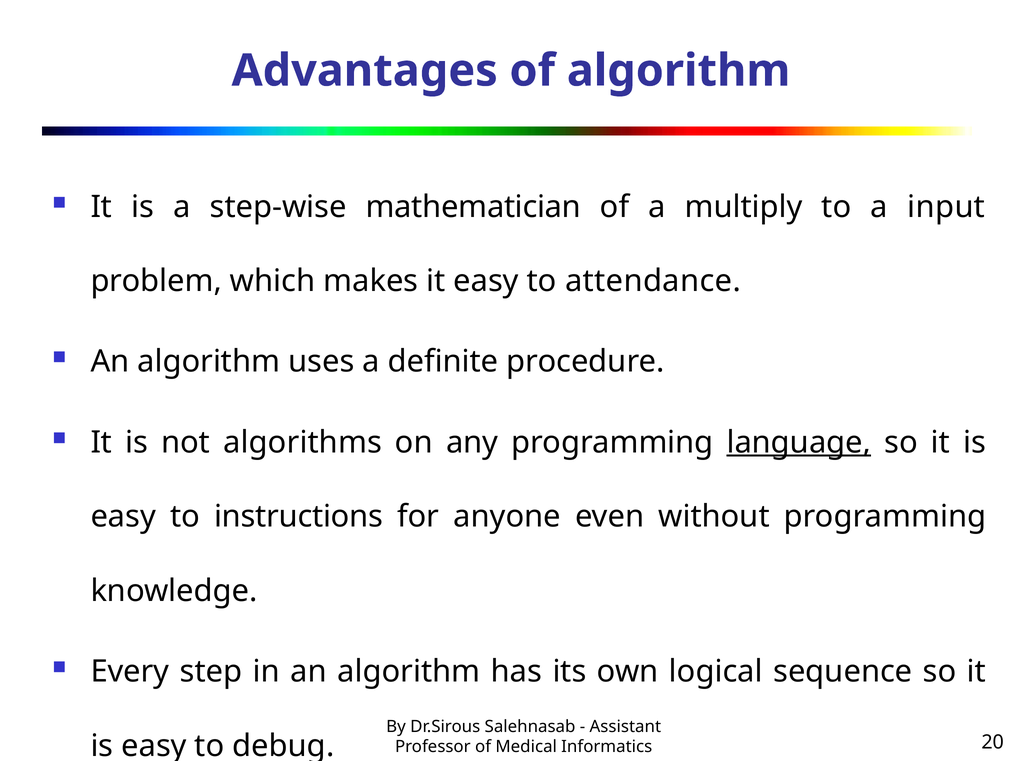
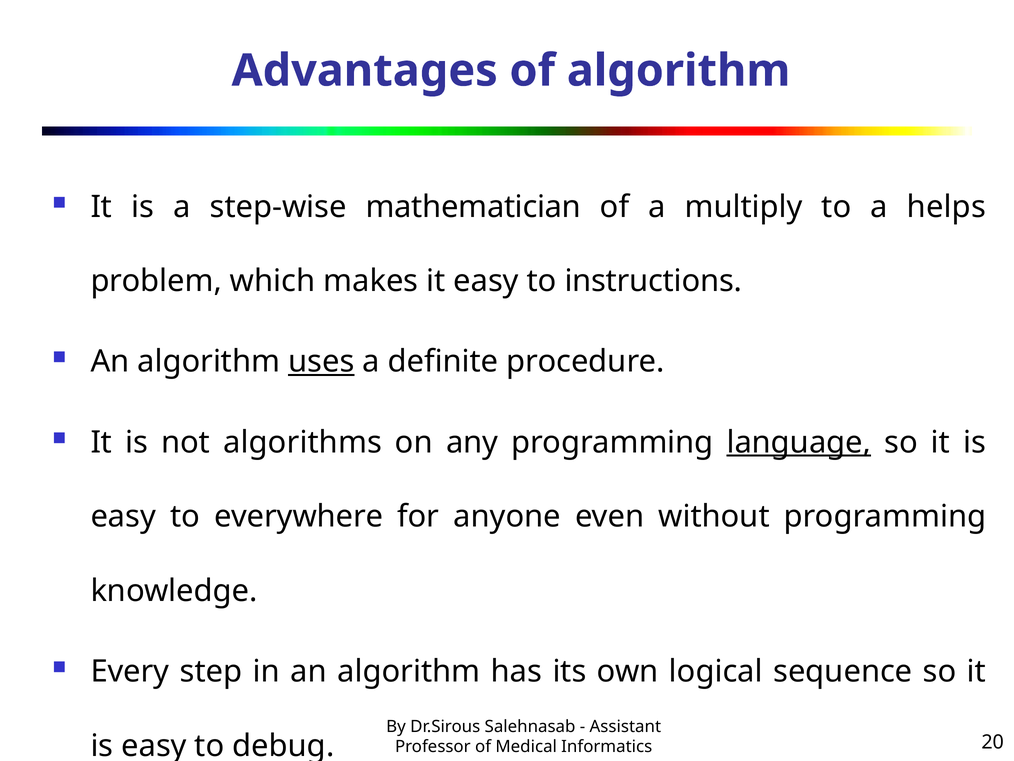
input: input -> helps
attendance: attendance -> instructions
uses underline: none -> present
instructions: instructions -> everywhere
